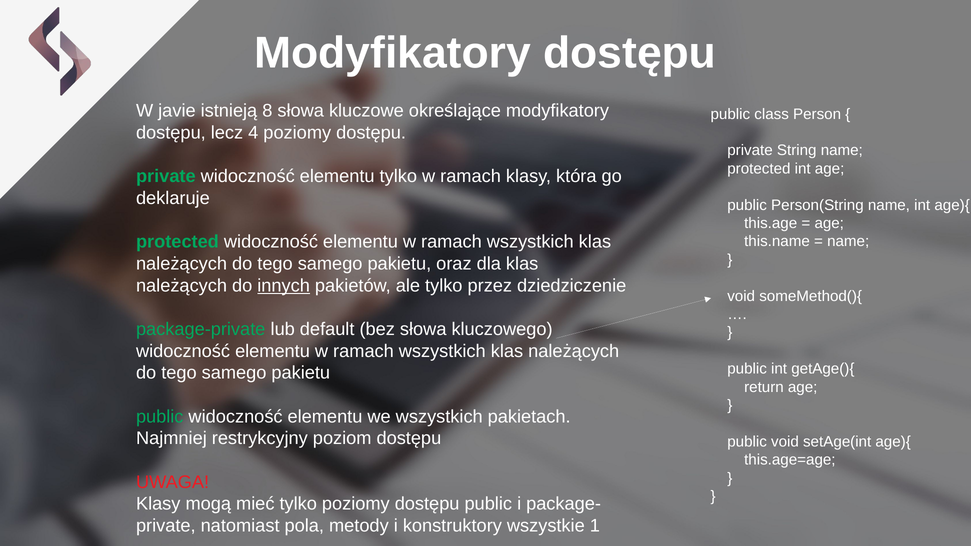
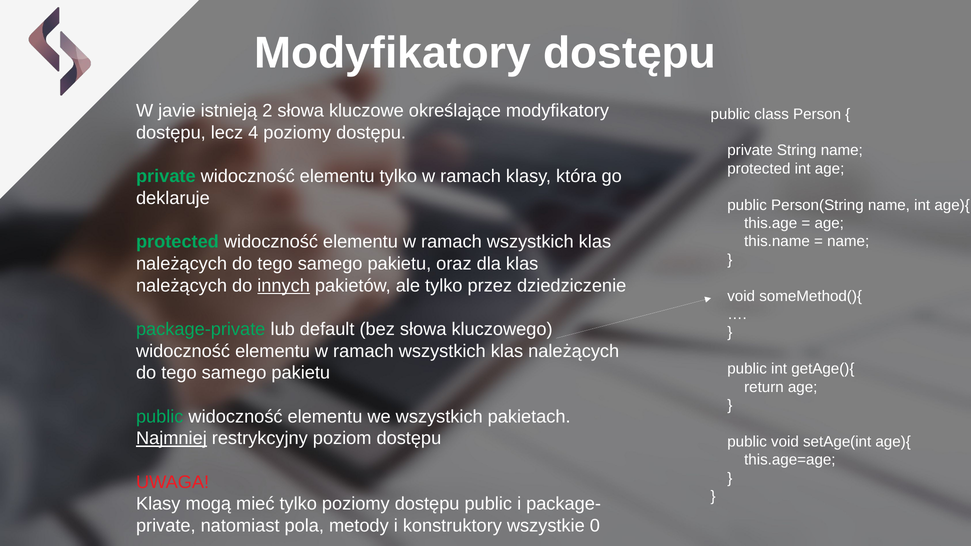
8: 8 -> 2
Najmniej underline: none -> present
1: 1 -> 0
